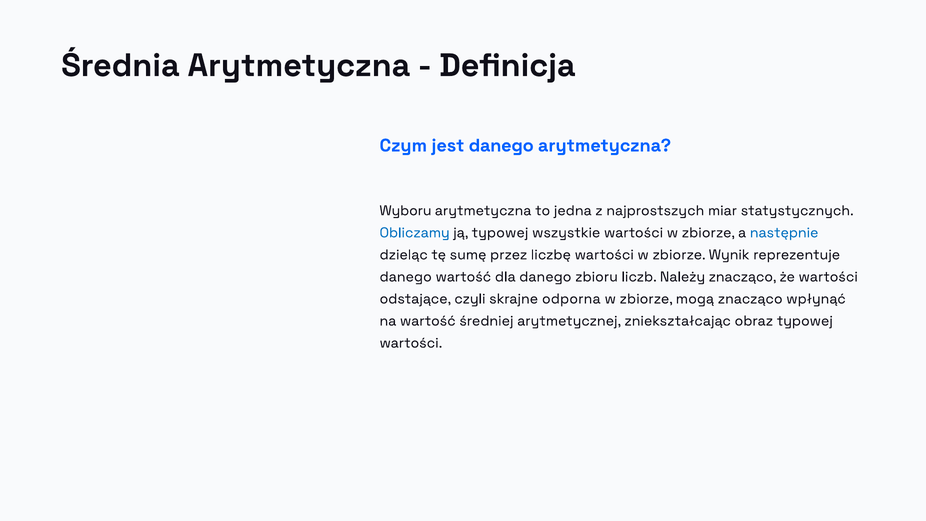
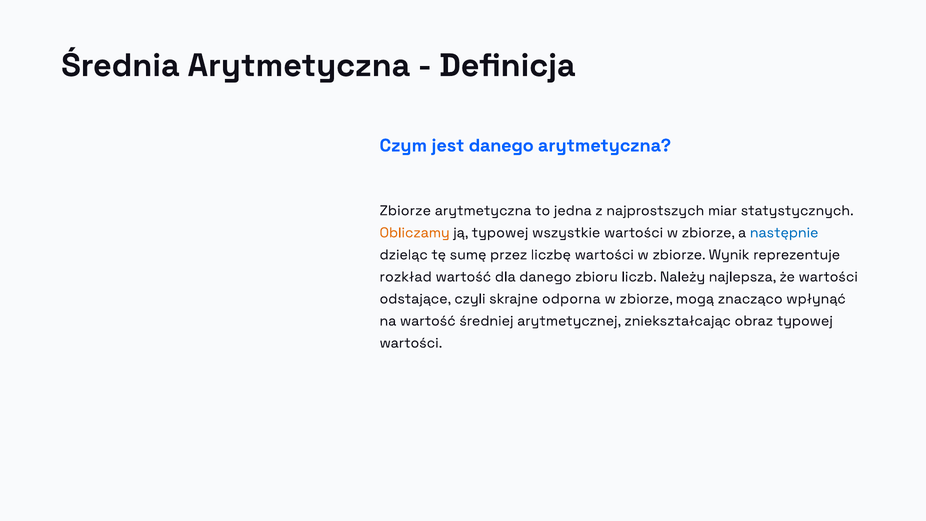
Wyboru at (405, 211): Wyboru -> Zbiorze
Obliczamy colour: blue -> orange
danego at (406, 277): danego -> rozkład
Należy znacząco: znacząco -> najlepsza
